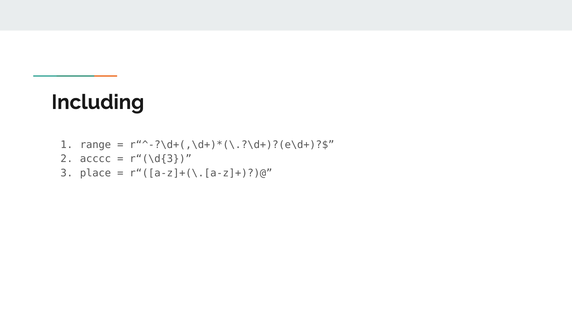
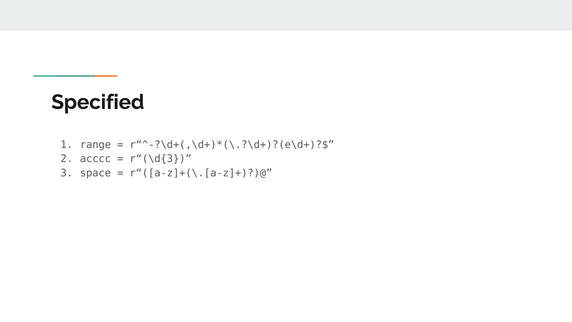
Including: Including -> Specified
place: place -> space
